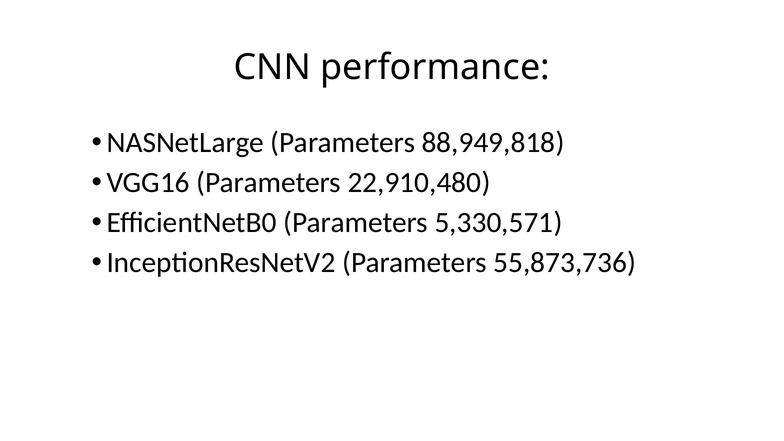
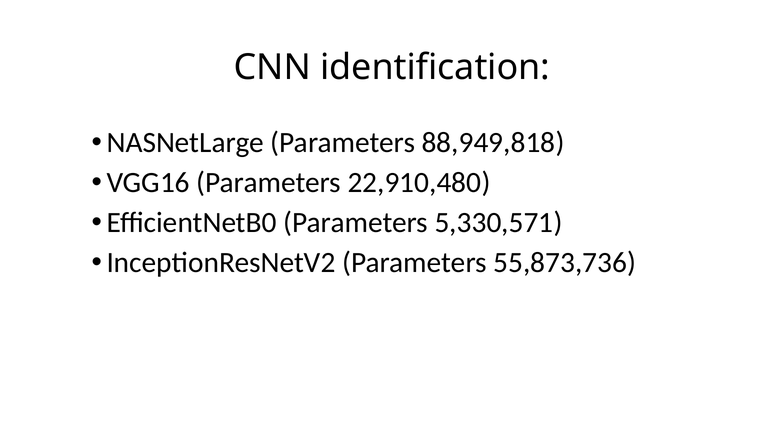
performance: performance -> identification
